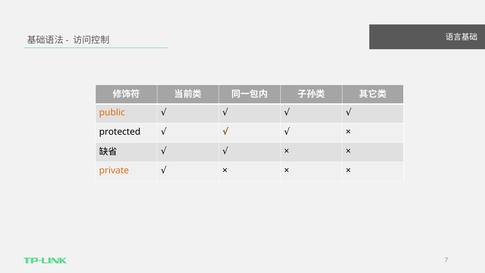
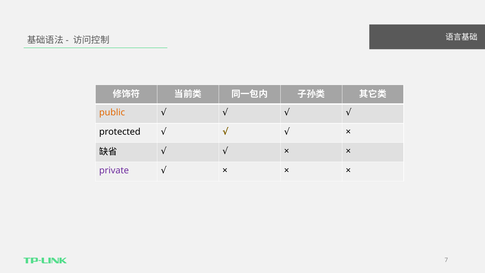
private colour: orange -> purple
